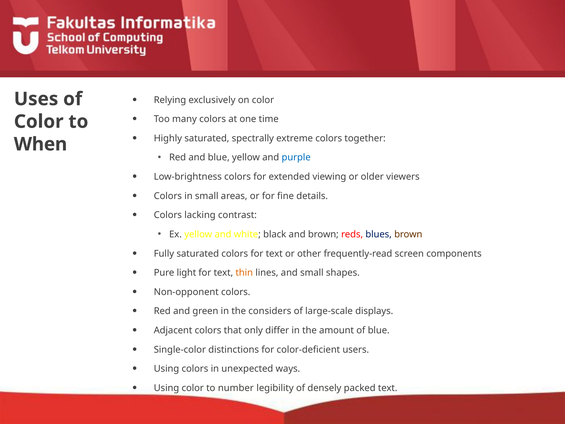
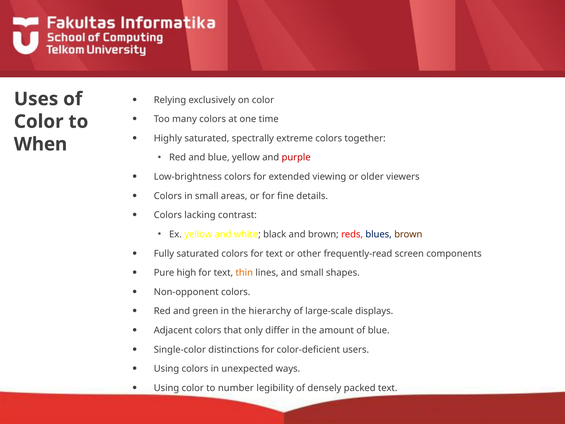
purple colour: blue -> red
light: light -> high
considers: considers -> hierarchy
